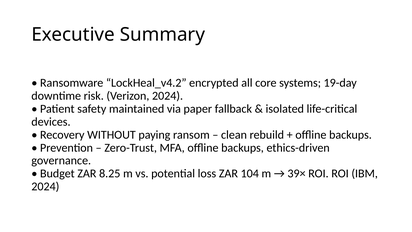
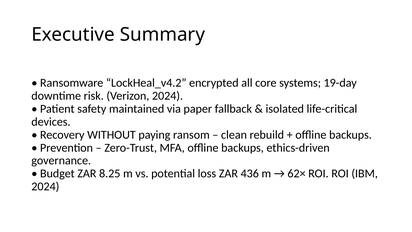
104: 104 -> 436
39×: 39× -> 62×
